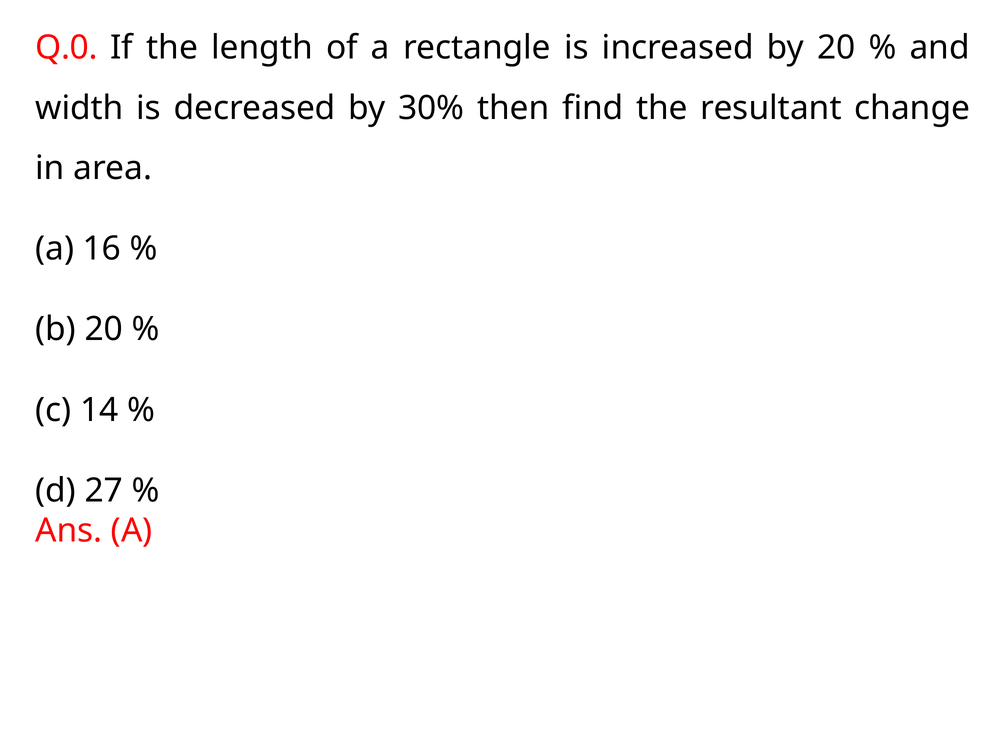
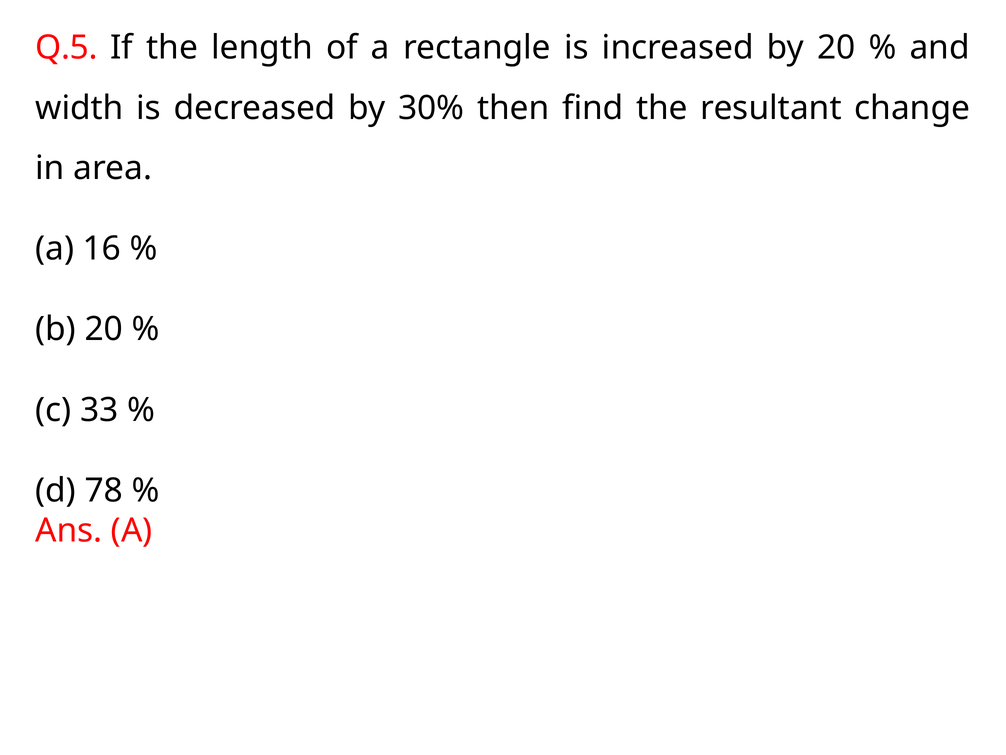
Q.0: Q.0 -> Q.5
14: 14 -> 33
27: 27 -> 78
